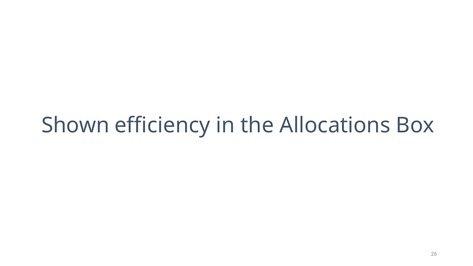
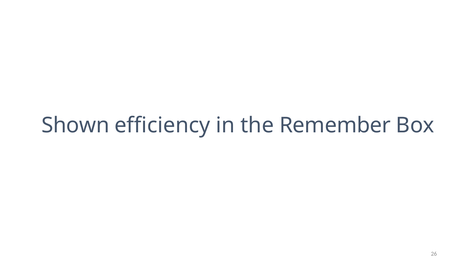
Allocations: Allocations -> Remember
